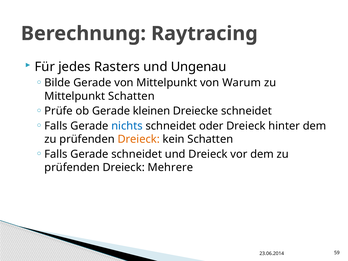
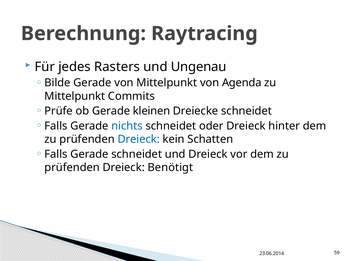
Warum: Warum -> Agenda
Mittelpunkt Schatten: Schatten -> Commits
Dreieck at (139, 139) colour: orange -> blue
Mehrere: Mehrere -> Benötigt
